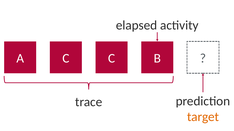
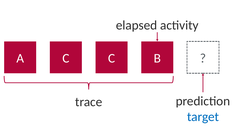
target colour: orange -> blue
